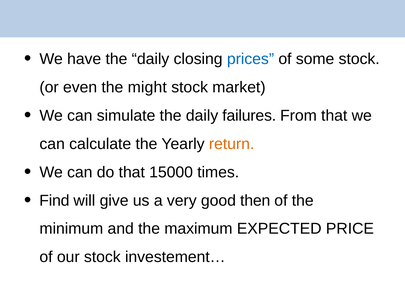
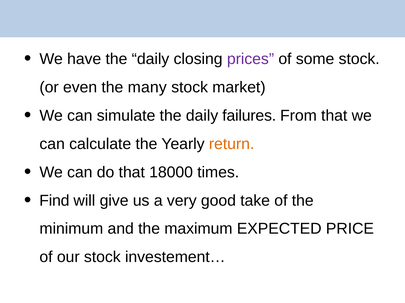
prices colour: blue -> purple
might: might -> many
15000: 15000 -> 18000
then: then -> take
